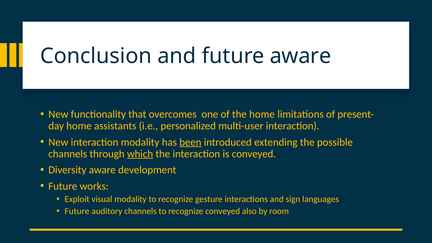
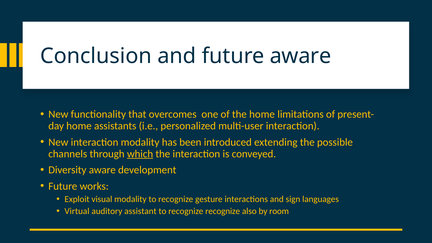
been underline: present -> none
Future at (77, 211): Future -> Virtual
auditory channels: channels -> assistant
recognize conveyed: conveyed -> recognize
